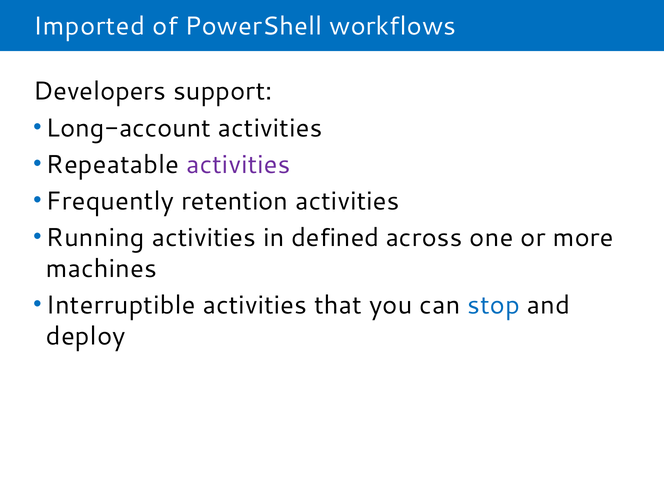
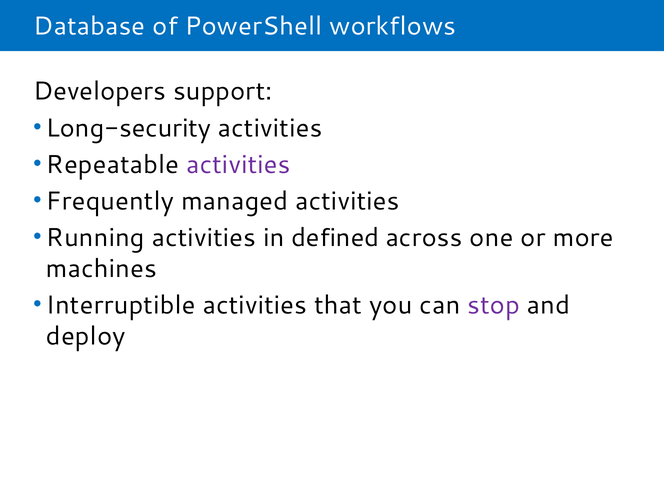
Imported: Imported -> Database
Long-account: Long-account -> Long-security
retention: retention -> managed
stop colour: blue -> purple
